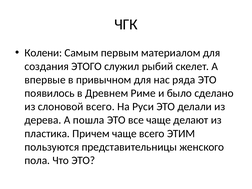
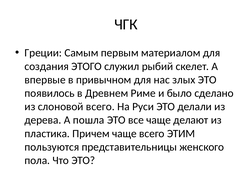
Колени: Колени -> Греции
ряда: ряда -> злых
